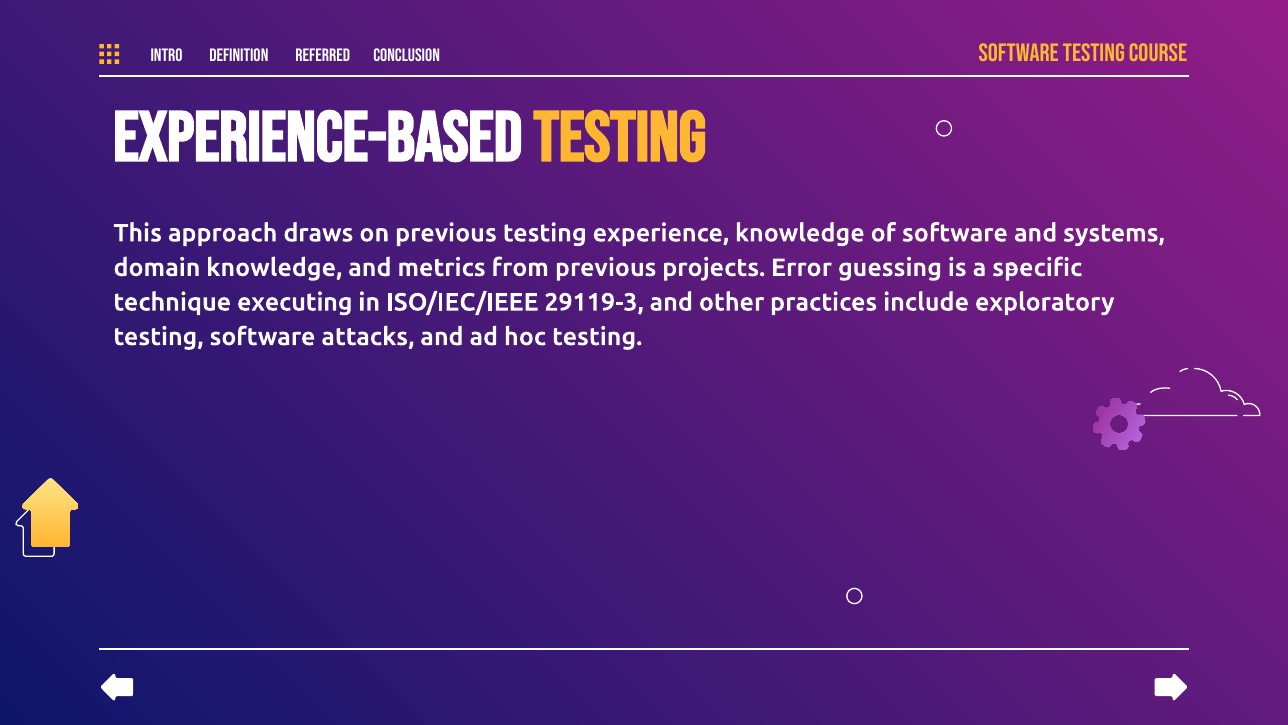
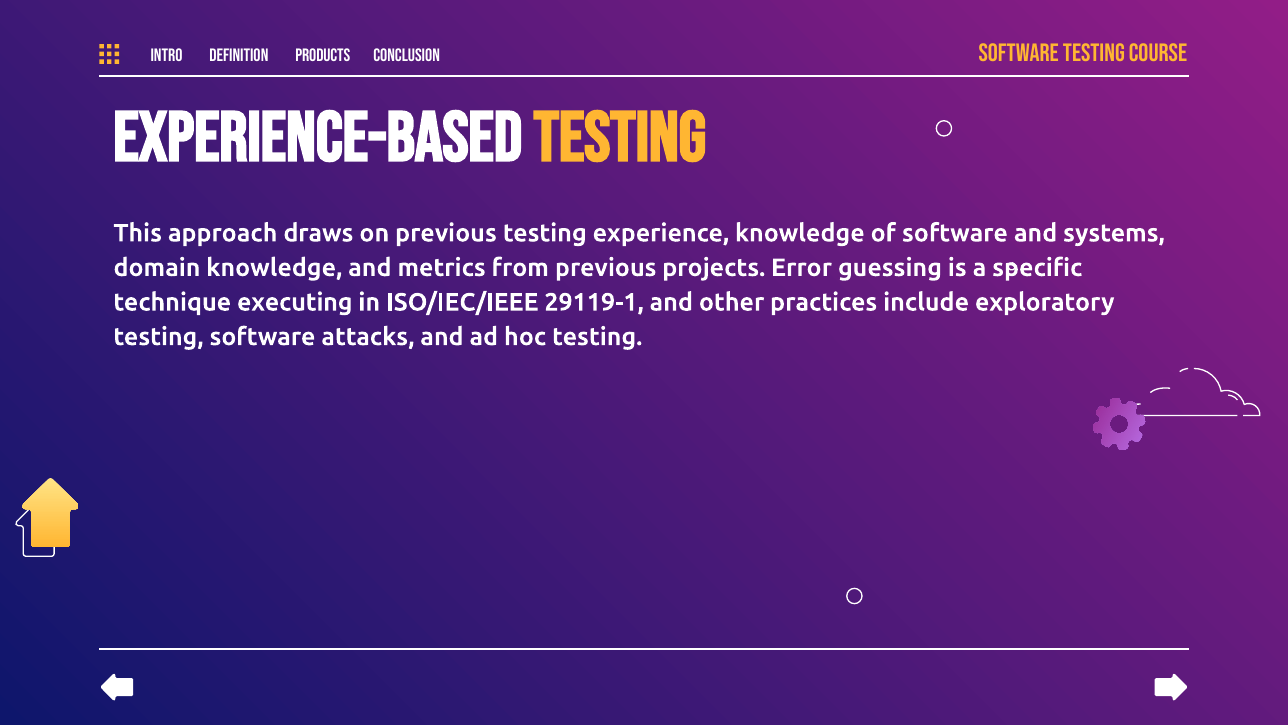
referred: referred -> products
29119-3: 29119-3 -> 29119-1
